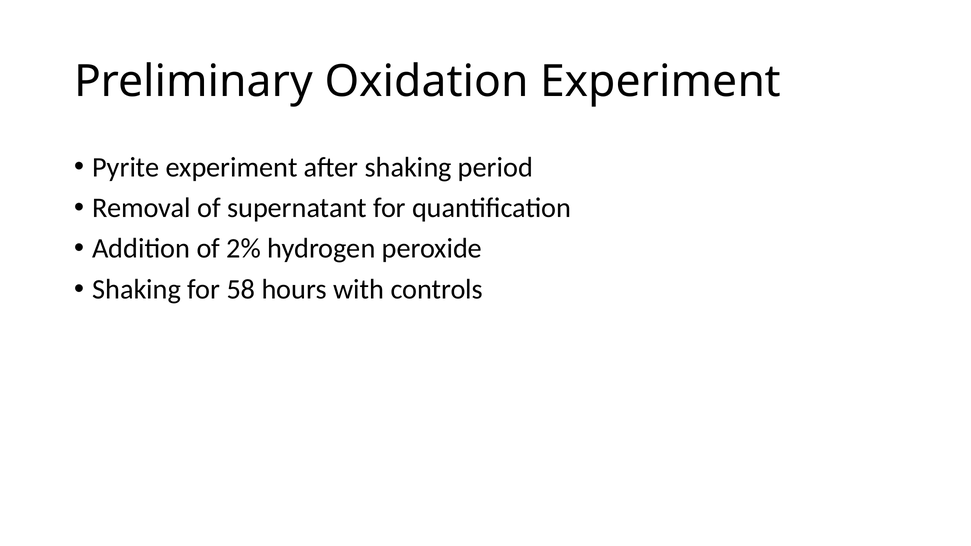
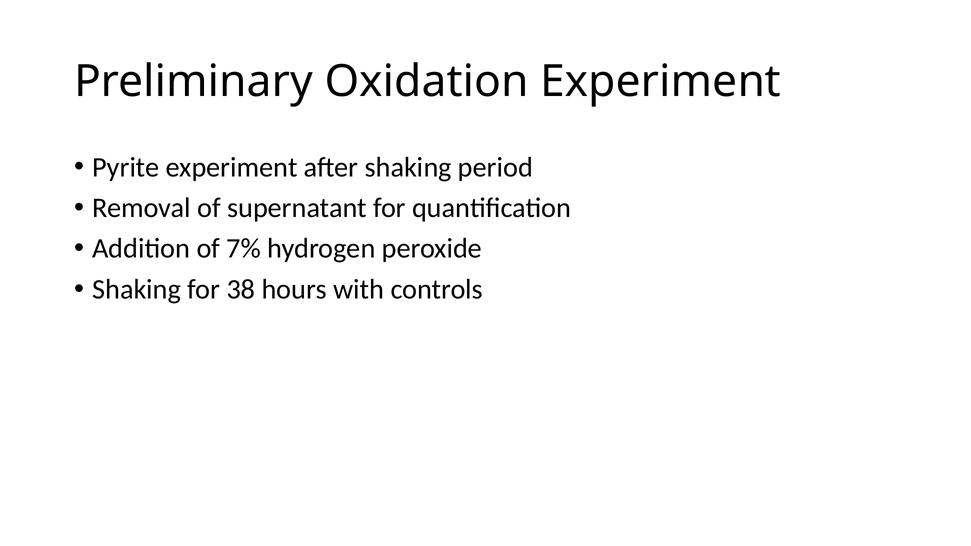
2%: 2% -> 7%
58: 58 -> 38
